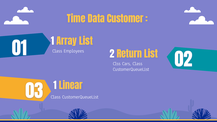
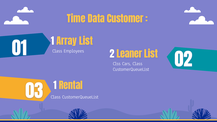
Return: Return -> Leaner
Linear: Linear -> Rental
